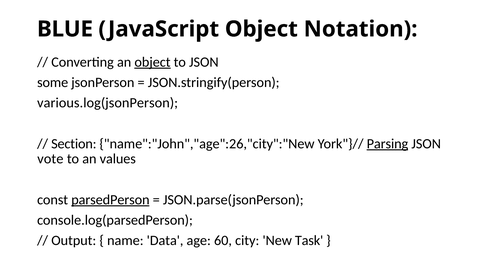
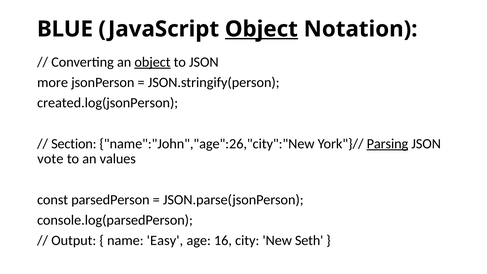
Object at (261, 29) underline: none -> present
some: some -> more
various.log(jsonPerson: various.log(jsonPerson -> created.log(jsonPerson
parsedPerson underline: present -> none
Data: Data -> Easy
60: 60 -> 16
Task: Task -> Seth
